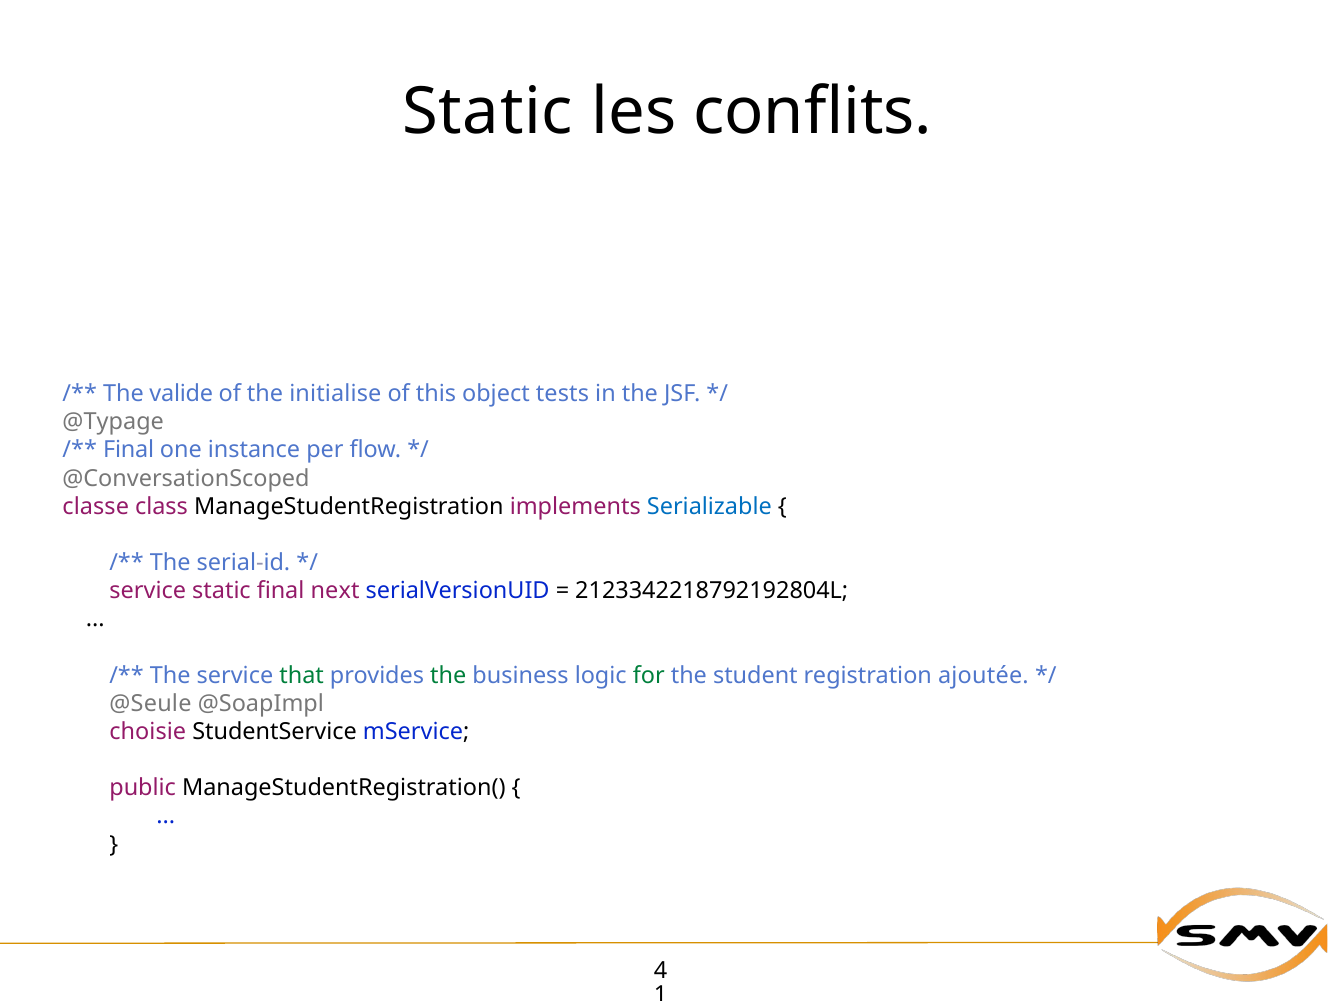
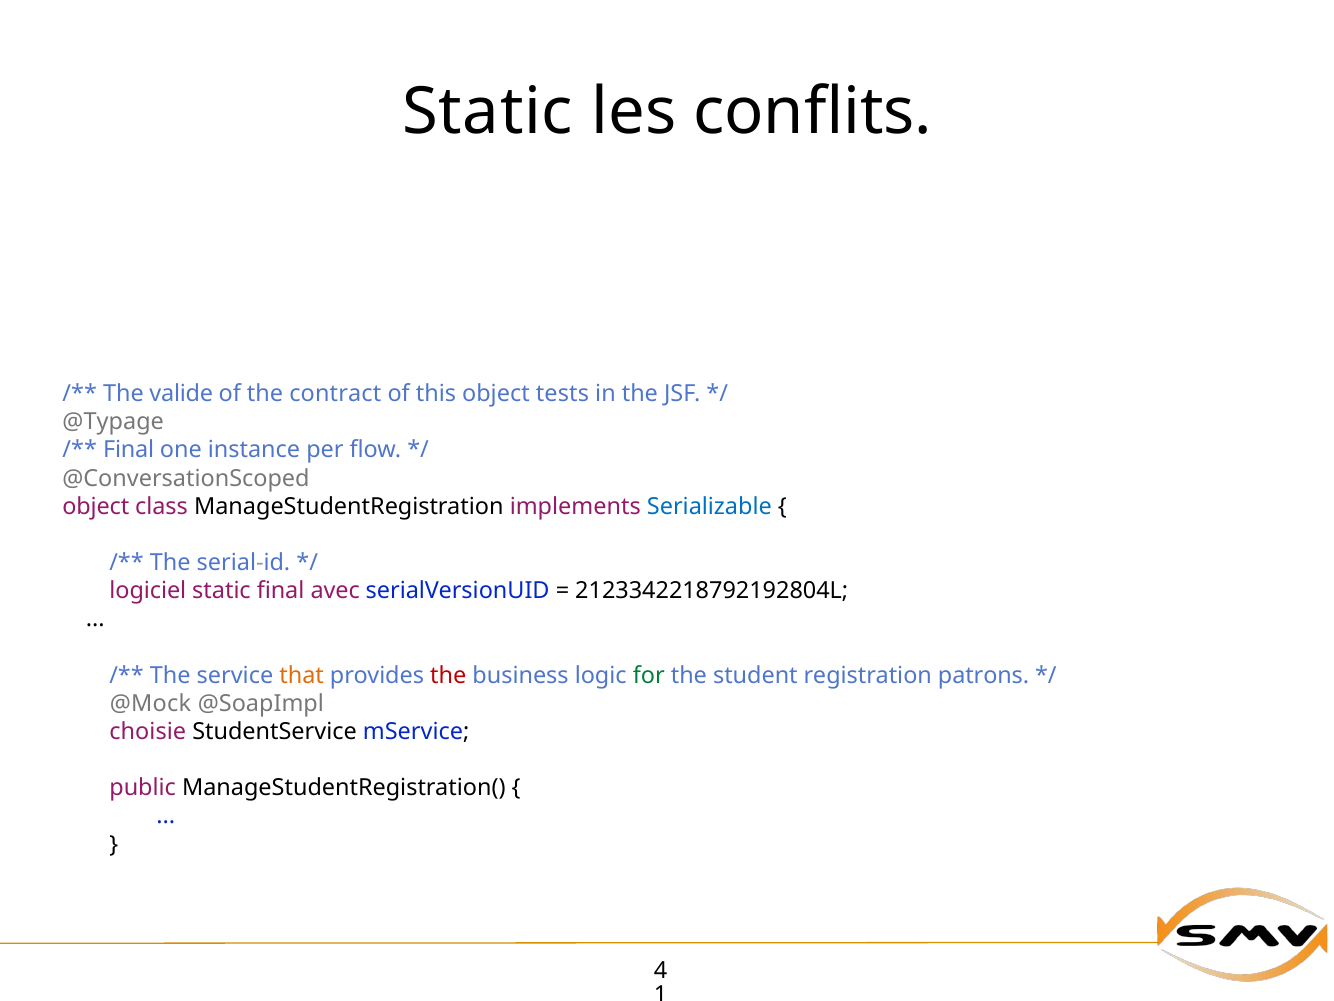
initialise: initialise -> contract
classe at (96, 506): classe -> object
service at (148, 591): service -> logiciel
next: next -> avec
that colour: green -> orange
the at (448, 675) colour: green -> red
ajoutée: ajoutée -> patrons
@Seule: @Seule -> @Mock
